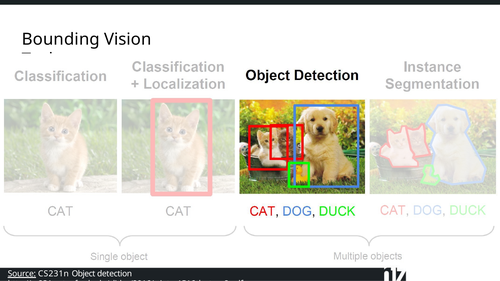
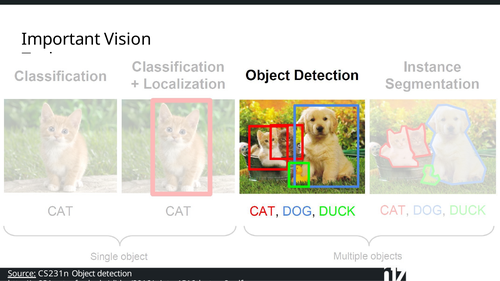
Bounding: Bounding -> Important
